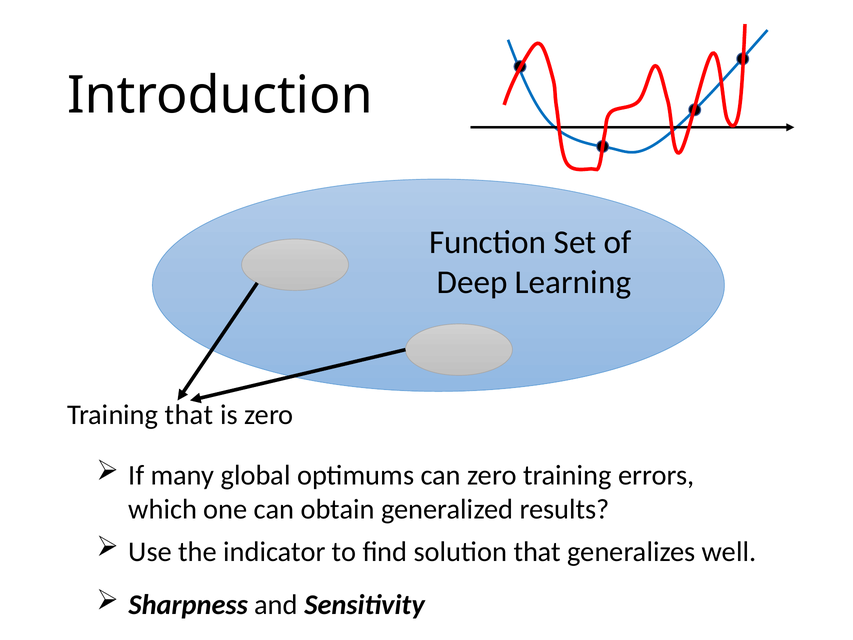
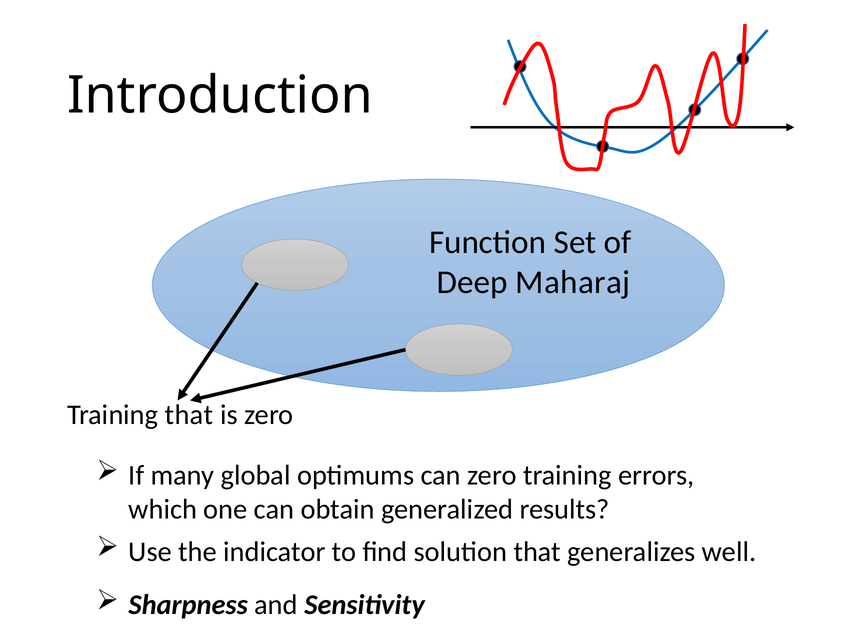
Learning: Learning -> Maharaj
